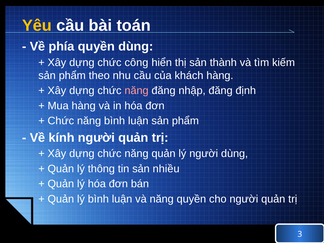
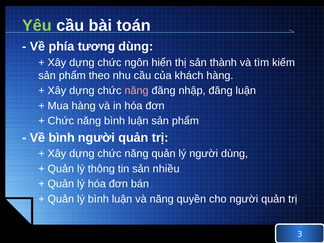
Yêu colour: yellow -> light green
phía quyền: quyền -> tương
công: công -> ngôn
đăng định: định -> luận
Về kính: kính -> bình
